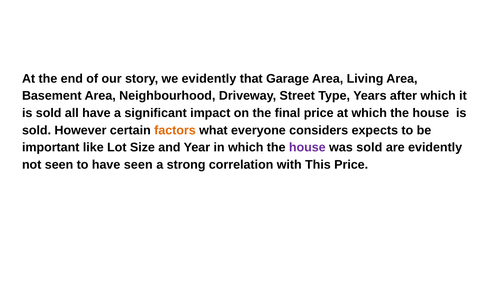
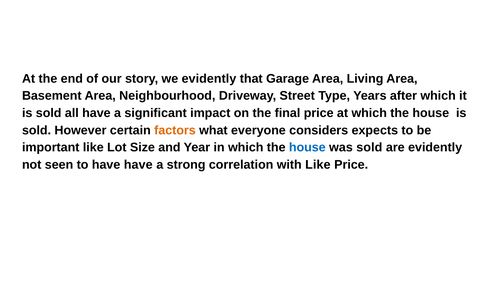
house at (307, 147) colour: purple -> blue
have seen: seen -> have
with This: This -> Like
